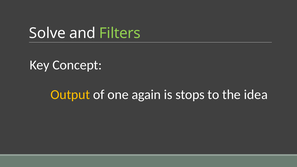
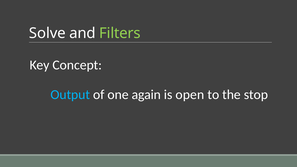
Output colour: yellow -> light blue
stops: stops -> open
idea: idea -> stop
